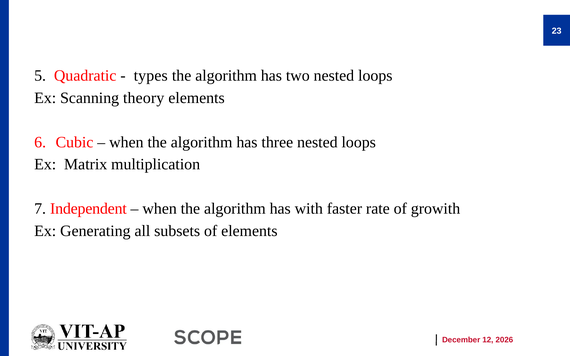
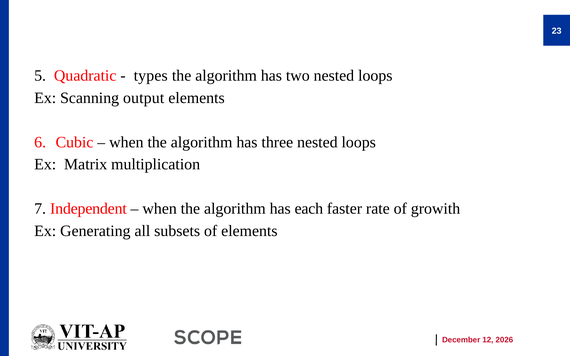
theory: theory -> output
with: with -> each
